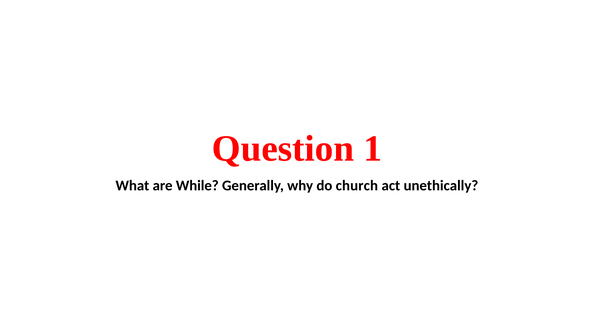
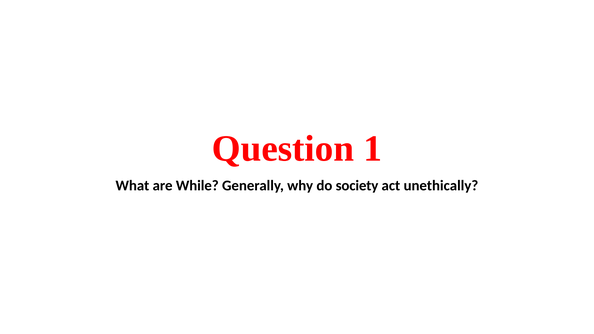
church: church -> society
